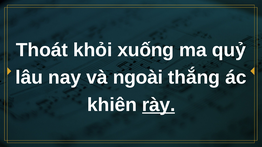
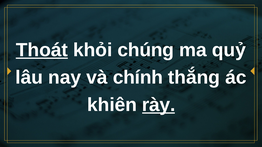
Thoát underline: none -> present
xuống: xuống -> chúng
ngoài: ngoài -> chính
